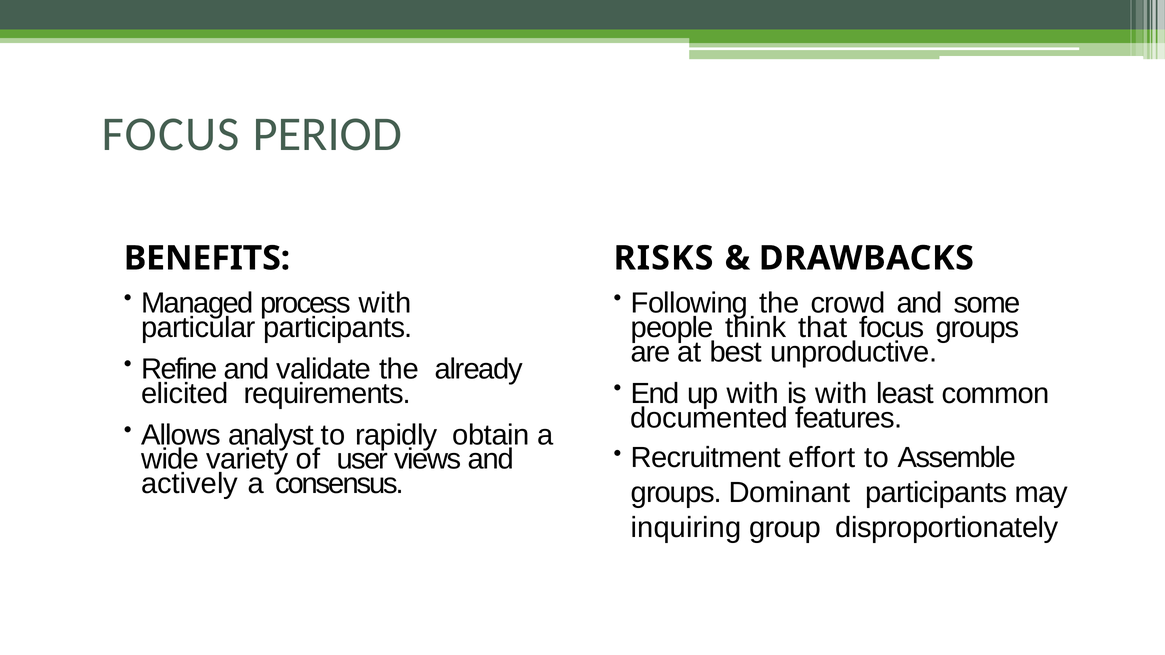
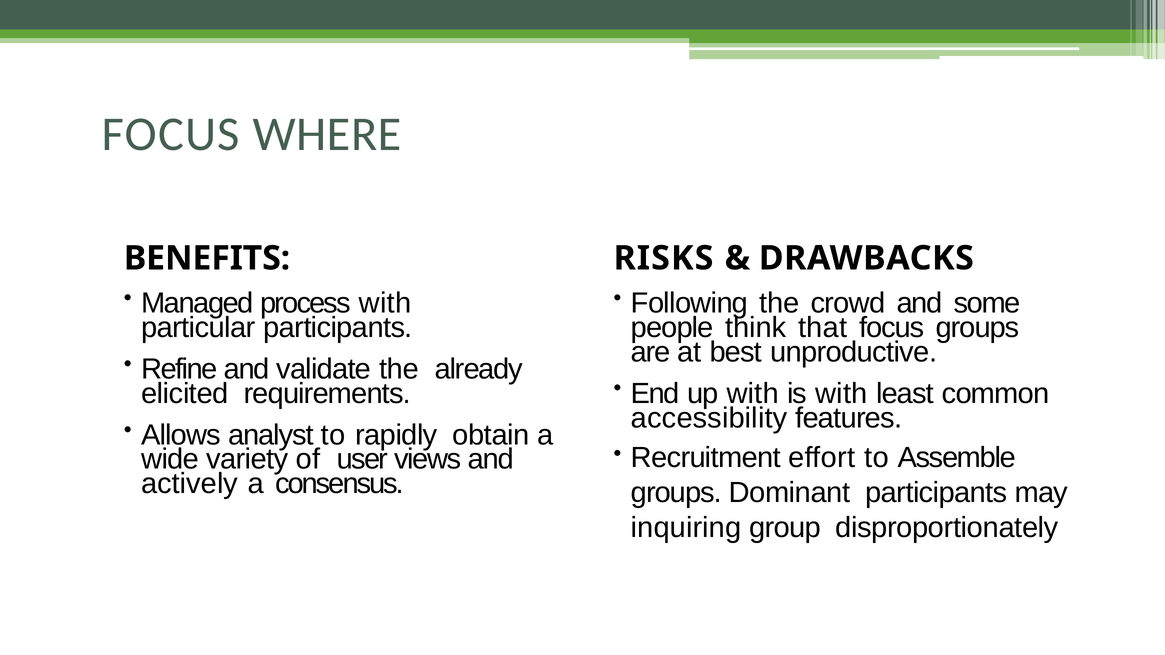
PERIOD: PERIOD -> WHERE
documented: documented -> accessibility
